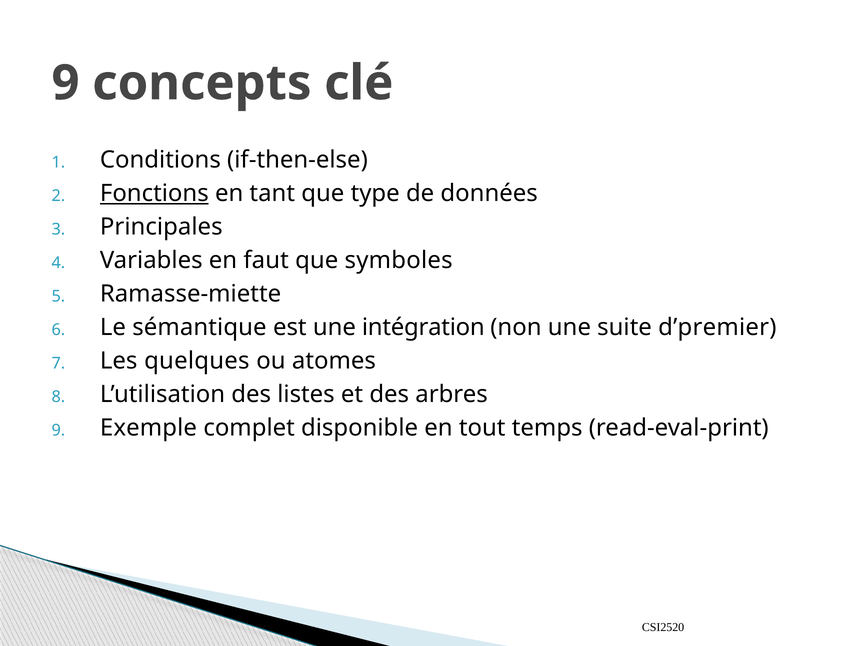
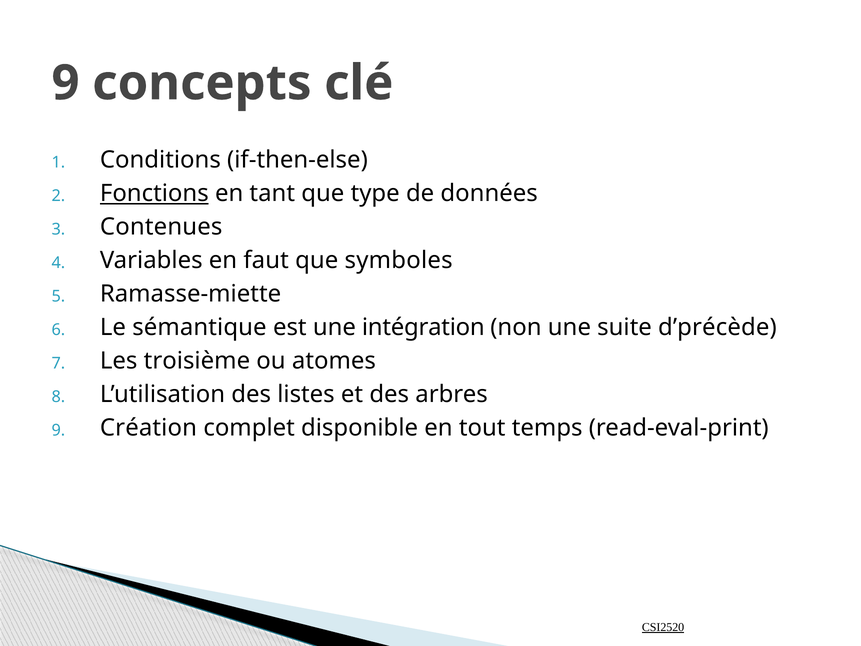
Principales: Principales -> Contenues
d’premier: d’premier -> d’précède
quelques: quelques -> troisième
Exemple: Exemple -> Création
CSI2520 underline: none -> present
